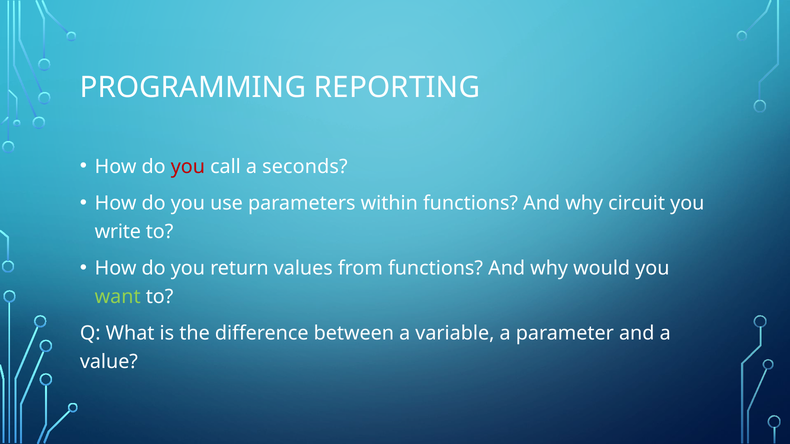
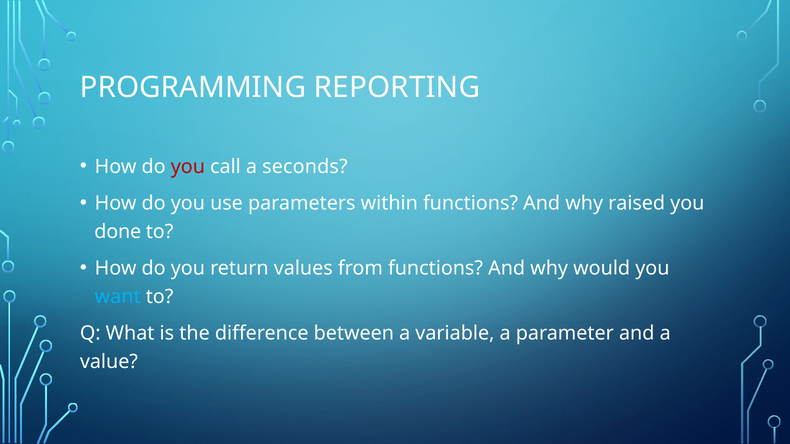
circuit: circuit -> raised
write: write -> done
want colour: light green -> light blue
